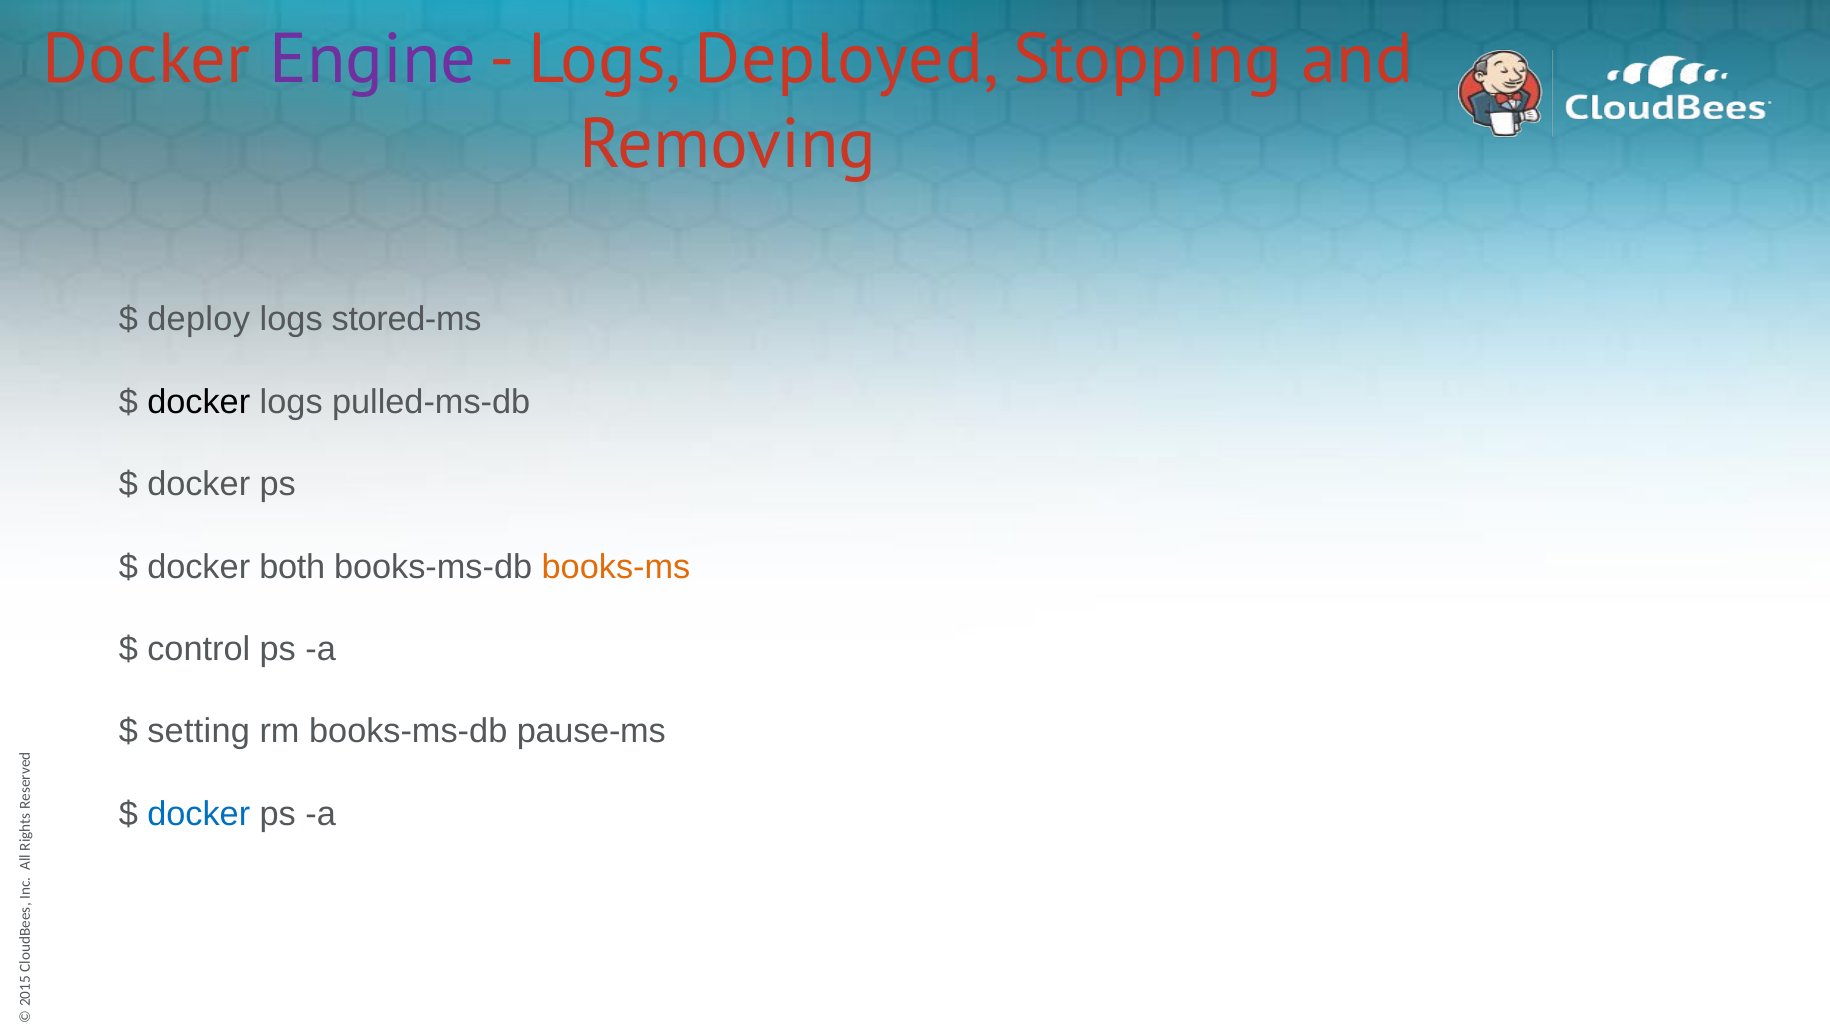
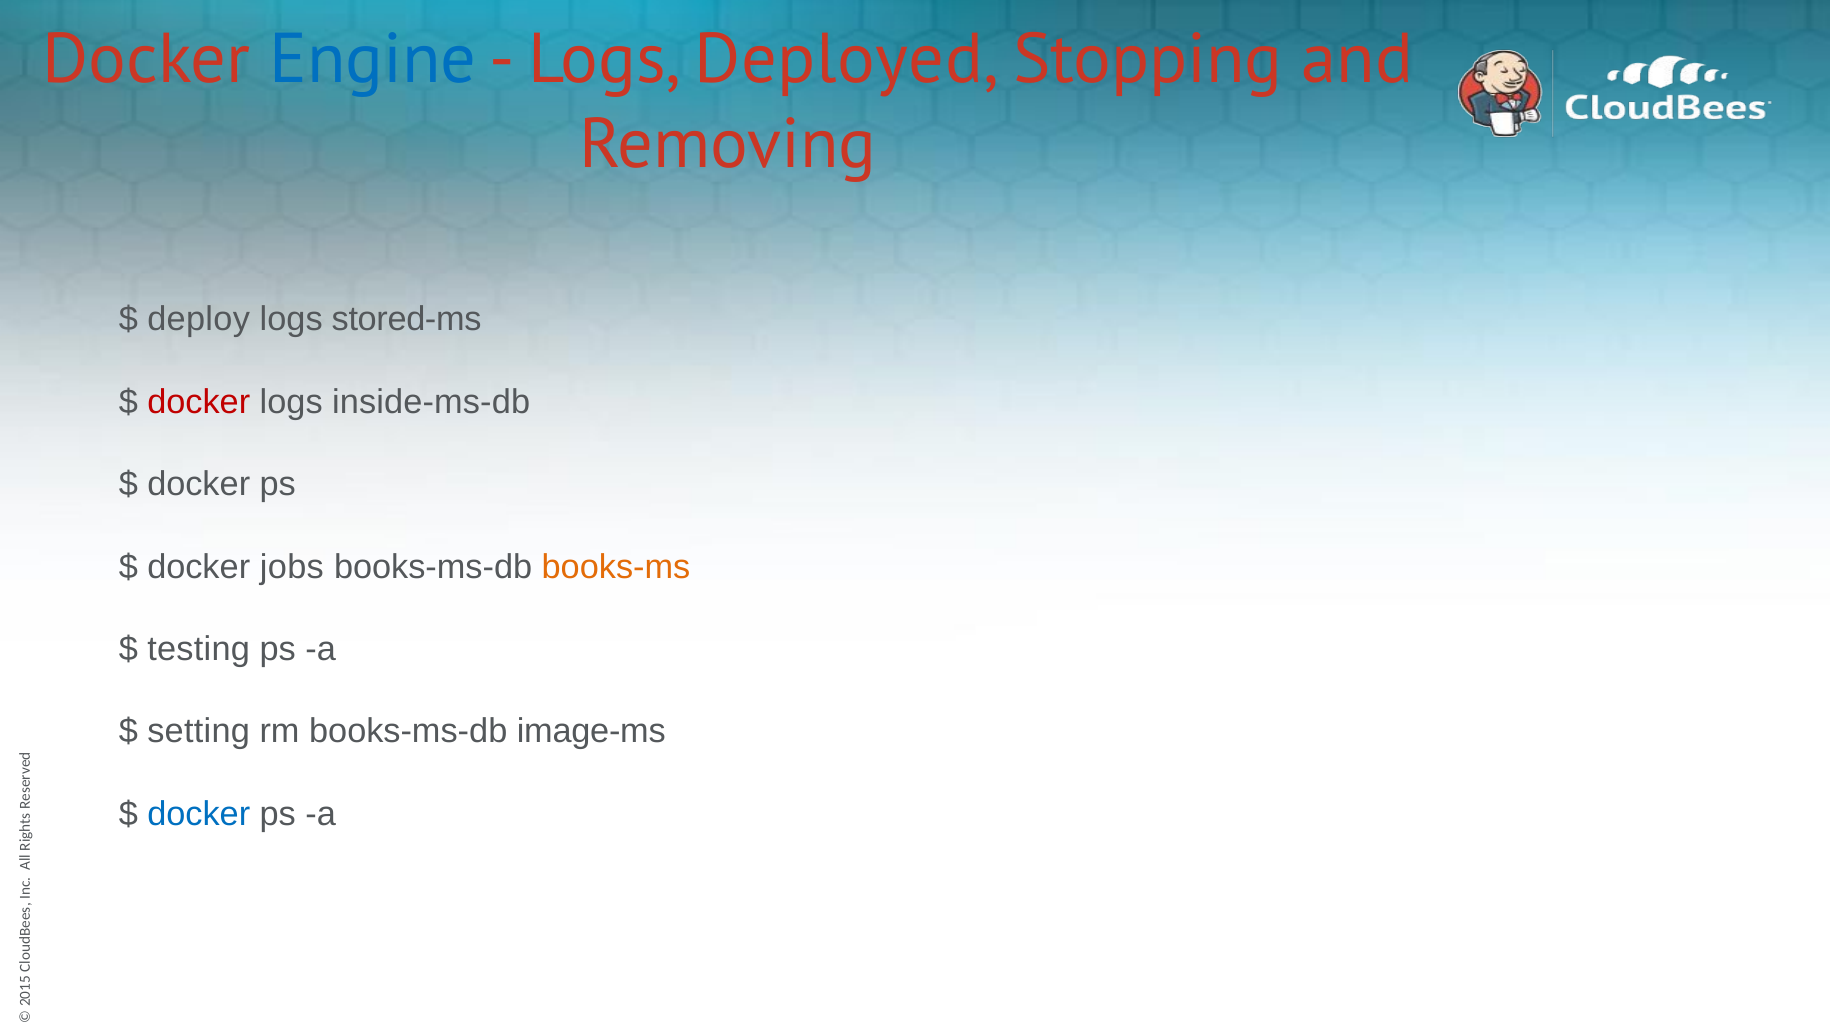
Engine colour: purple -> blue
docker at (199, 402) colour: black -> red
pulled-ms-db: pulled-ms-db -> inside-ms-db
both: both -> jobs
control: control -> testing
pause-ms: pause-ms -> image-ms
